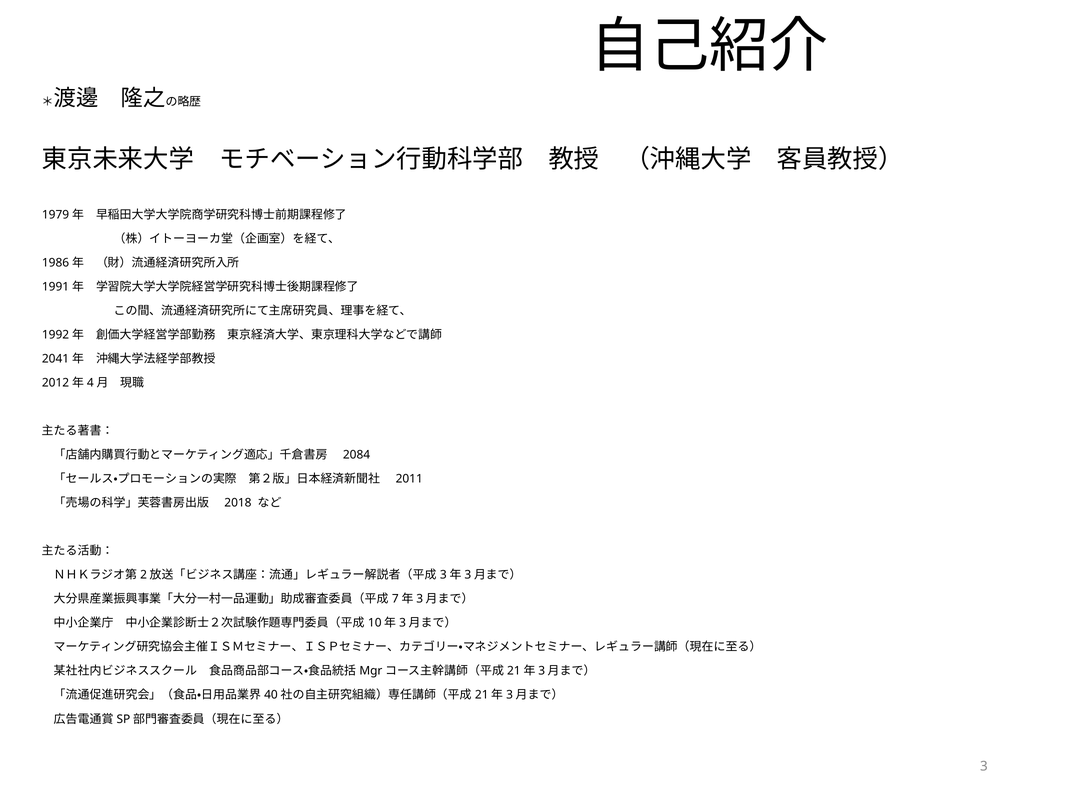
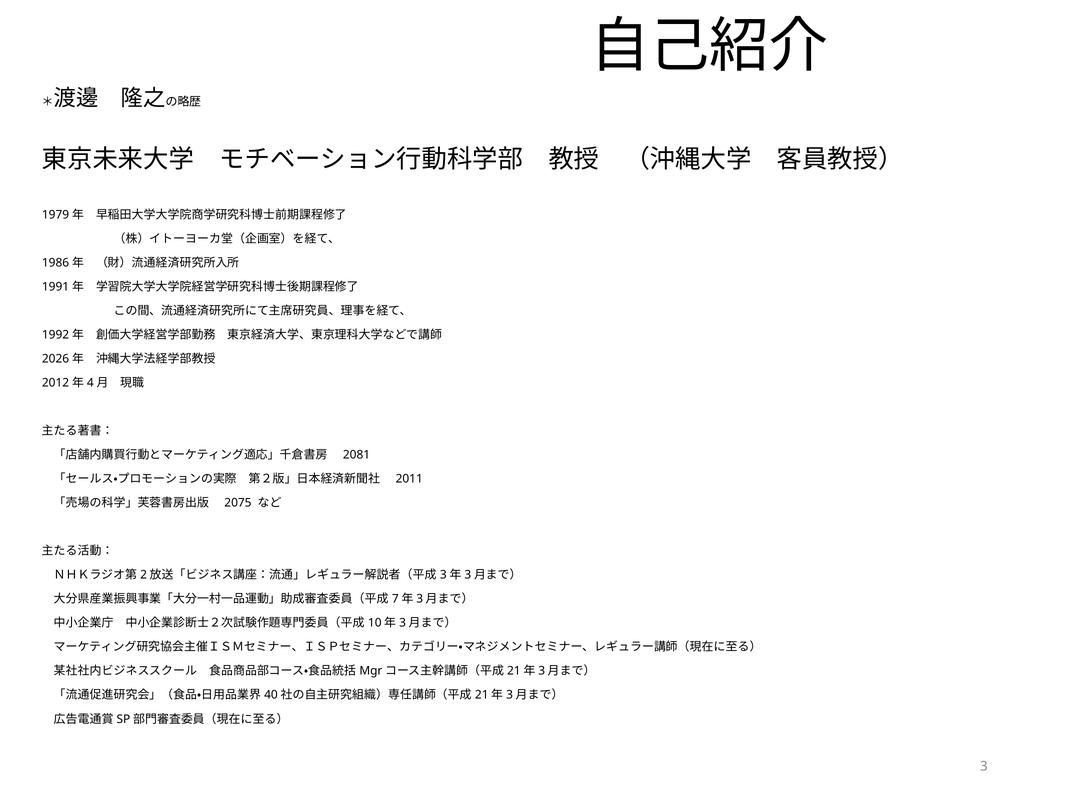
2041: 2041 -> 2026
2084: 2084 -> 2081
2018: 2018 -> 2075
